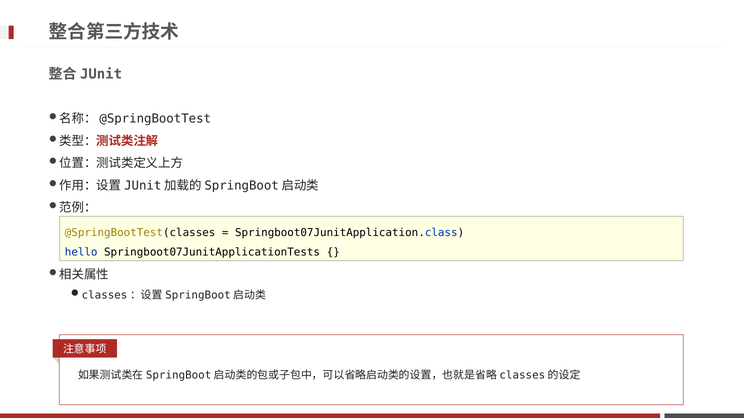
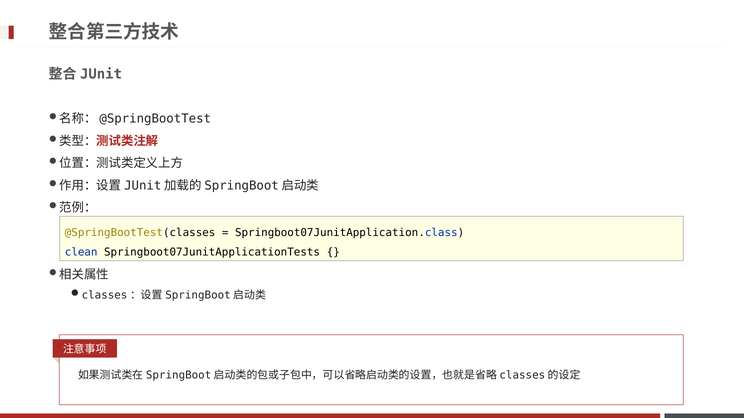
hello: hello -> clean
